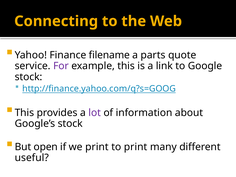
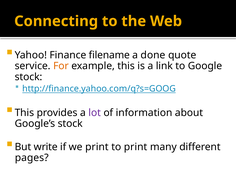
parts: parts -> done
For colour: purple -> orange
open: open -> write
useful: useful -> pages
